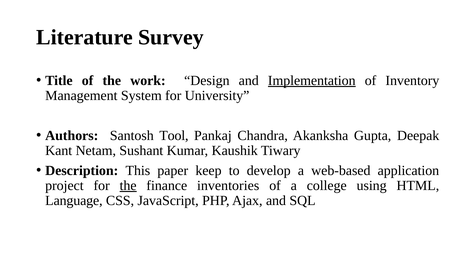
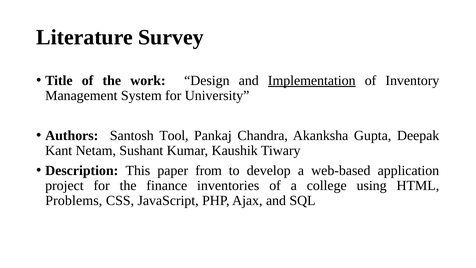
keep: keep -> frоm
the at (128, 185) underline: present -> none
Language: Language -> Problems
